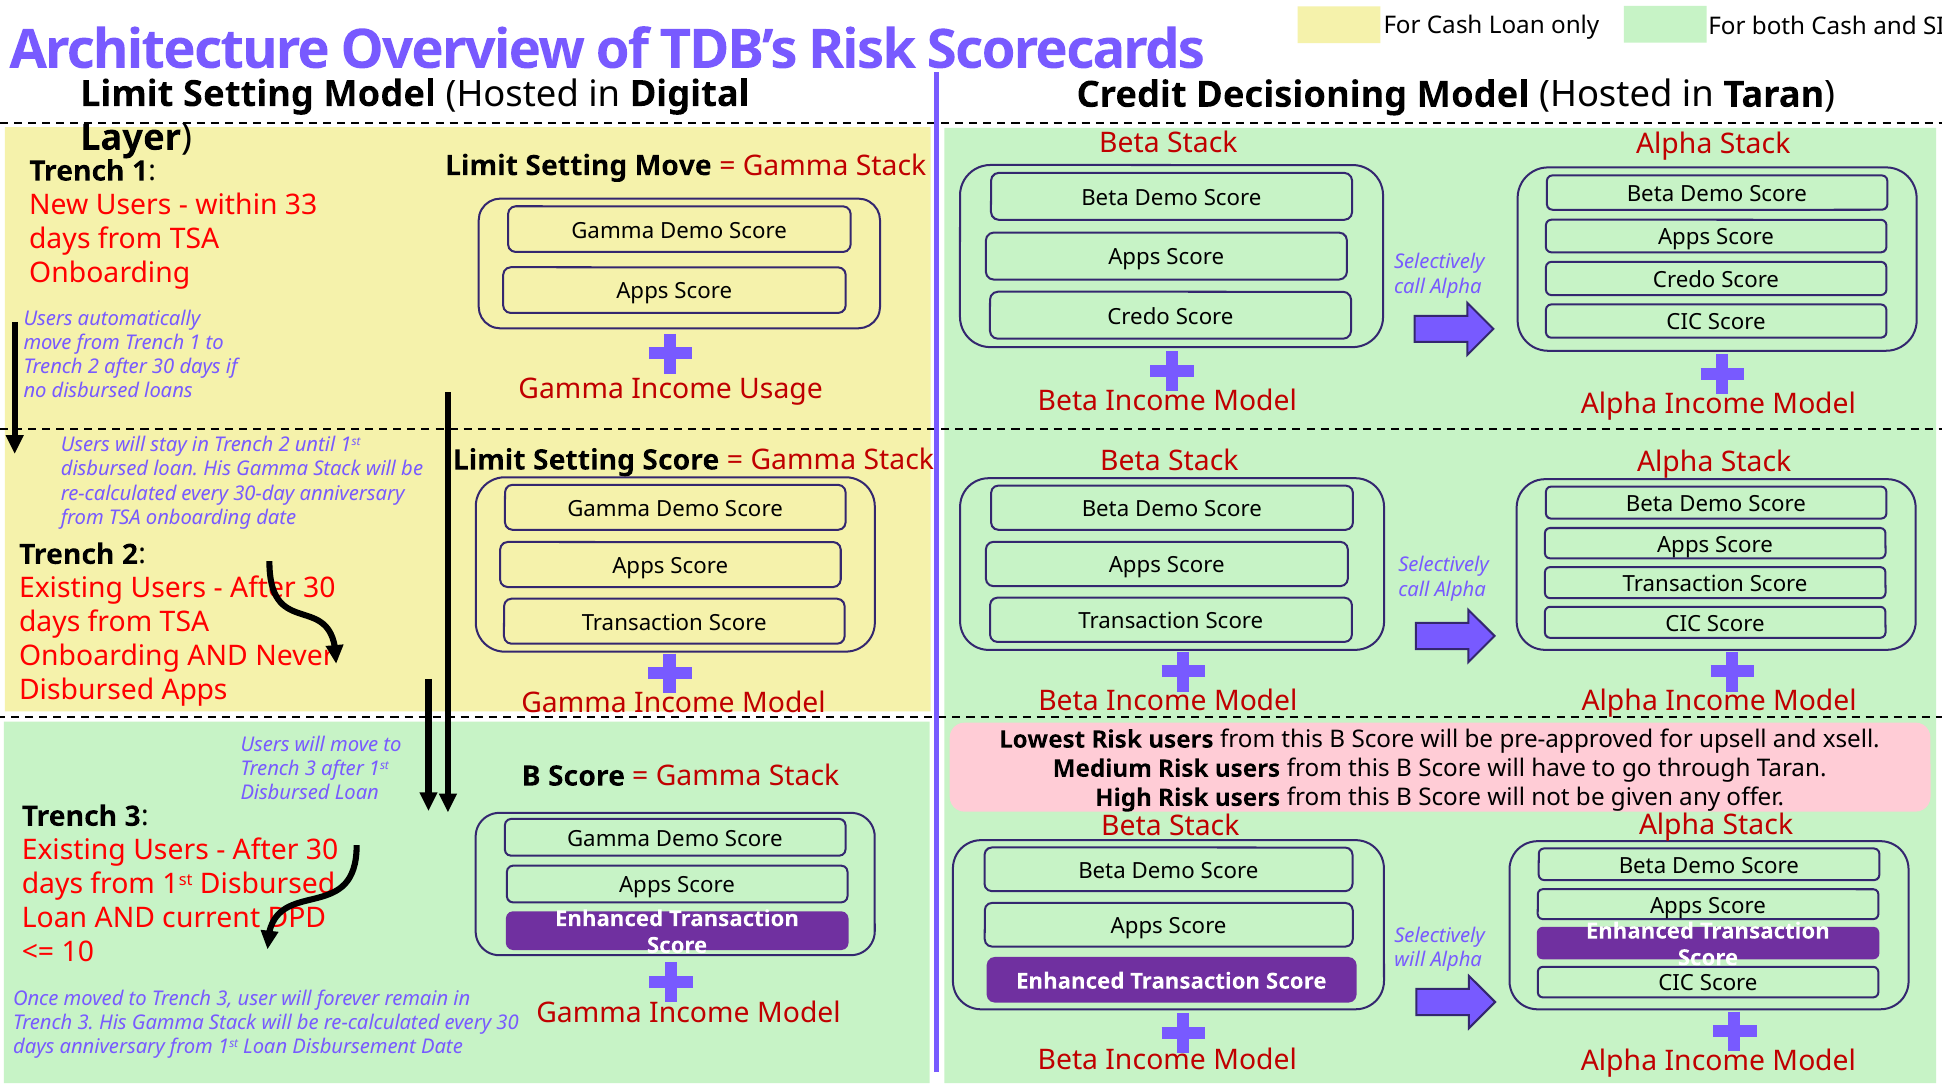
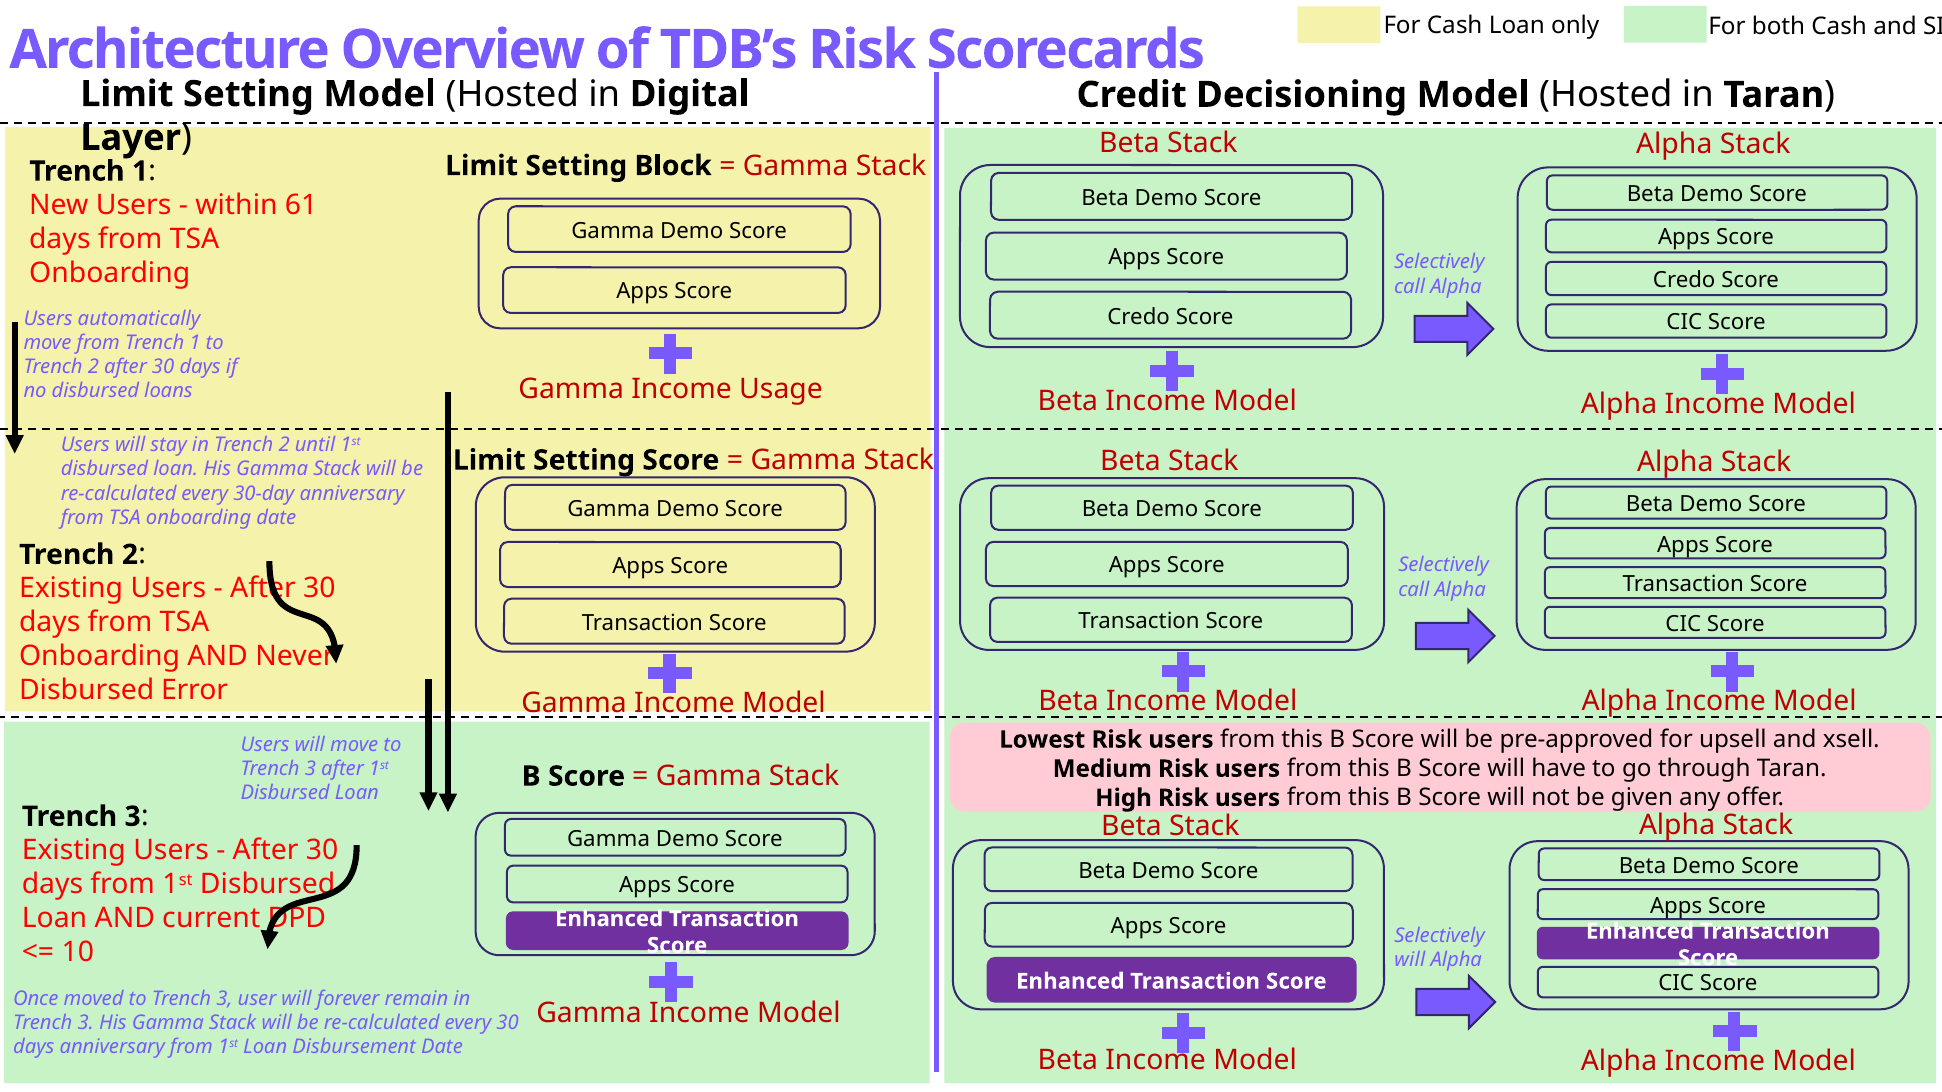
Setting Move: Move -> Block
33: 33 -> 61
Disbursed Apps: Apps -> Error
